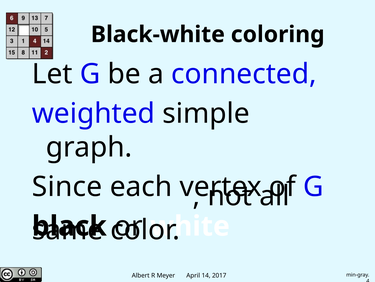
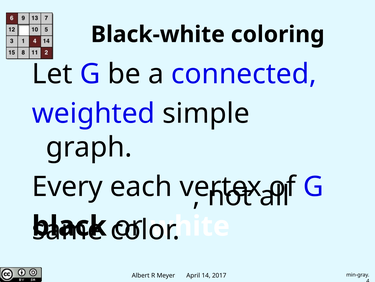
Since: Since -> Every
